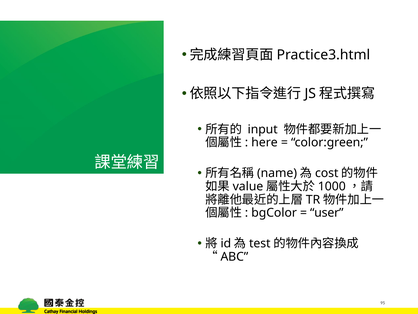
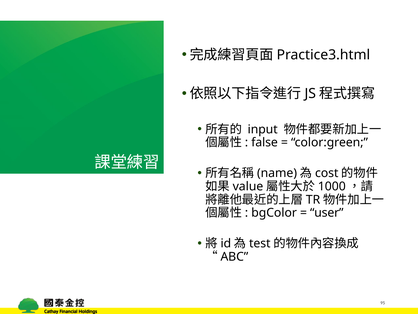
here: here -> false
